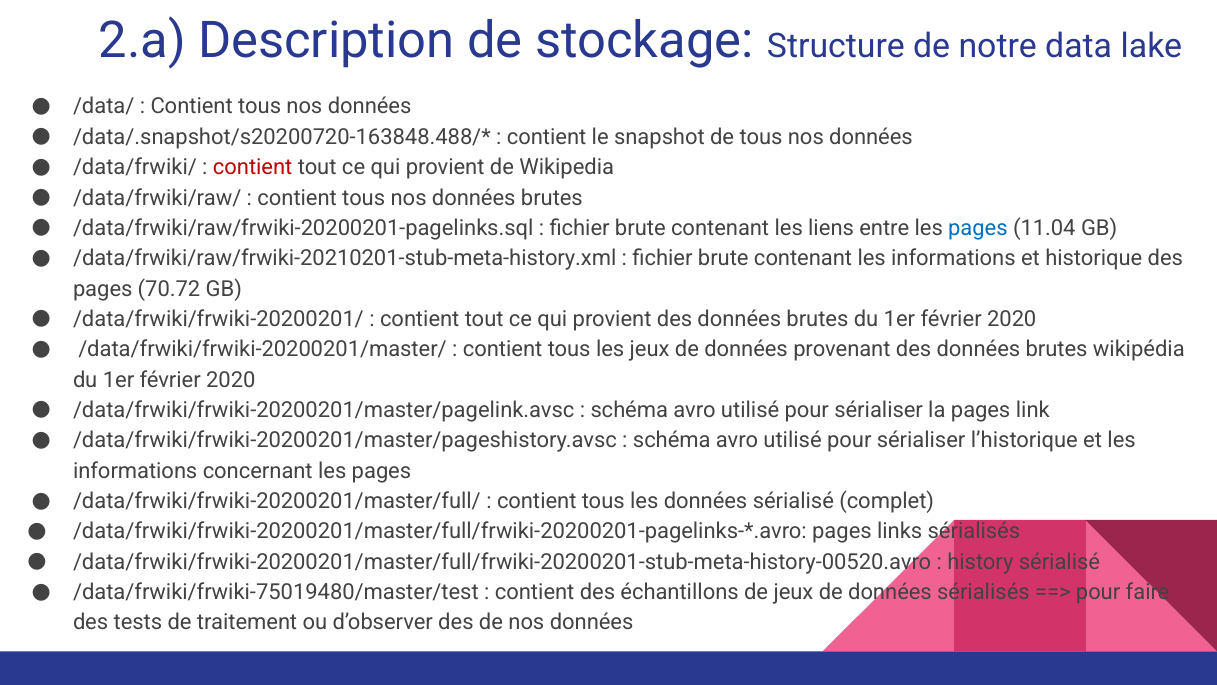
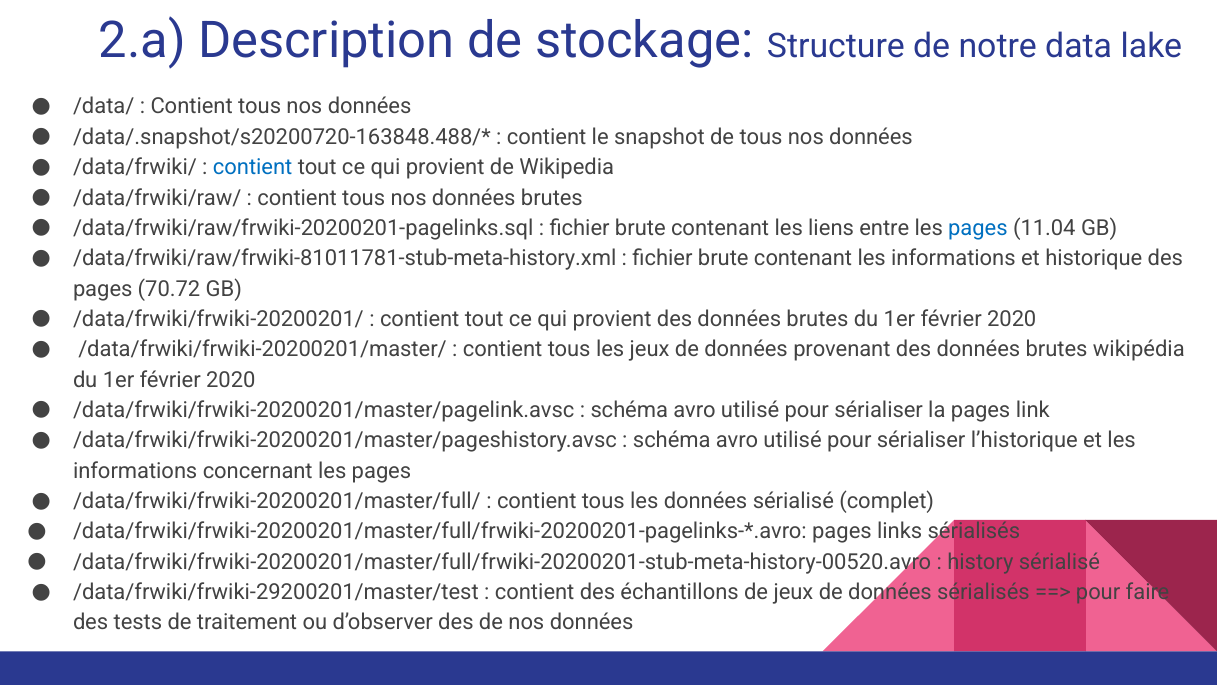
contient at (253, 167) colour: red -> blue
/data/frwiki/raw/frwiki-20210201-stub-meta-history.xml: /data/frwiki/raw/frwiki-20210201-stub-meta-history.xml -> /data/frwiki/raw/frwiki-81011781-stub-meta-history.xml
/data/frwiki/frwiki-75019480/master/test: /data/frwiki/frwiki-75019480/master/test -> /data/frwiki/frwiki-29200201/master/test
